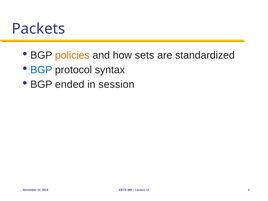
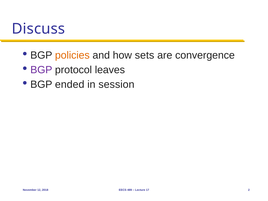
Packets: Packets -> Discuss
standardized: standardized -> convergence
BGP at (41, 70) colour: blue -> purple
syntax: syntax -> leaves
